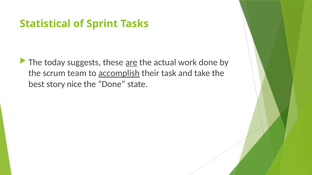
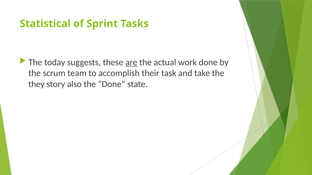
accomplish underline: present -> none
best: best -> they
nice: nice -> also
